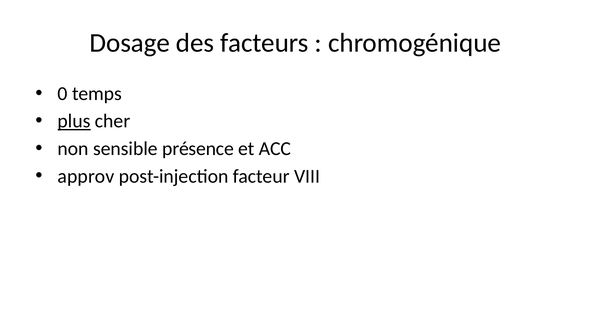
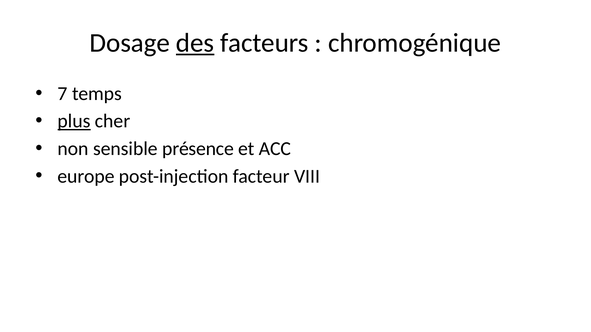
des underline: none -> present
0: 0 -> 7
approv: approv -> europe
